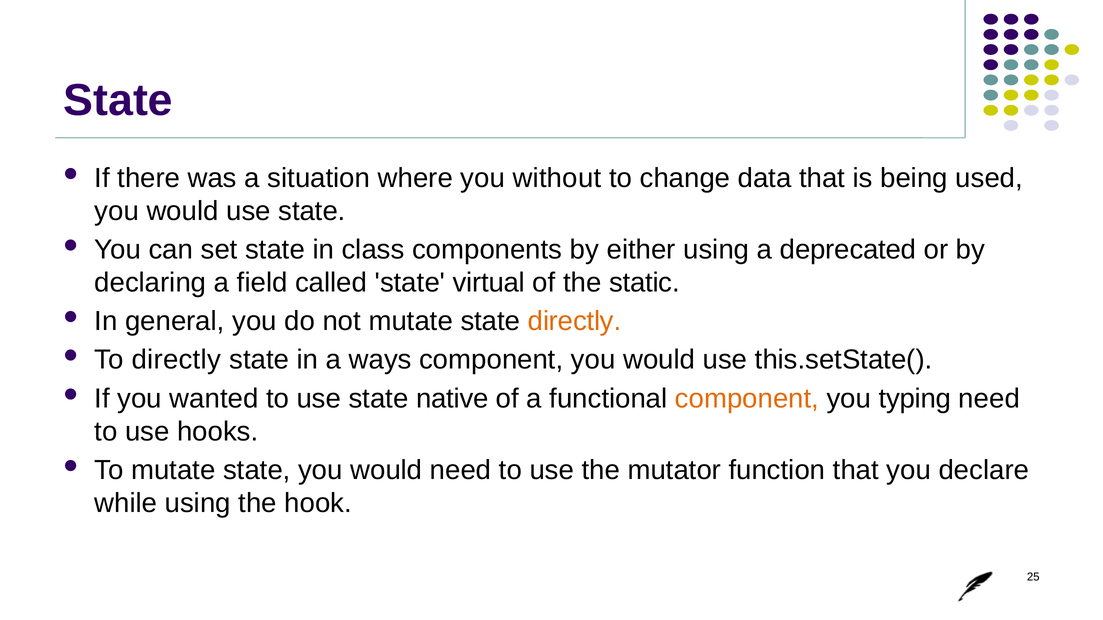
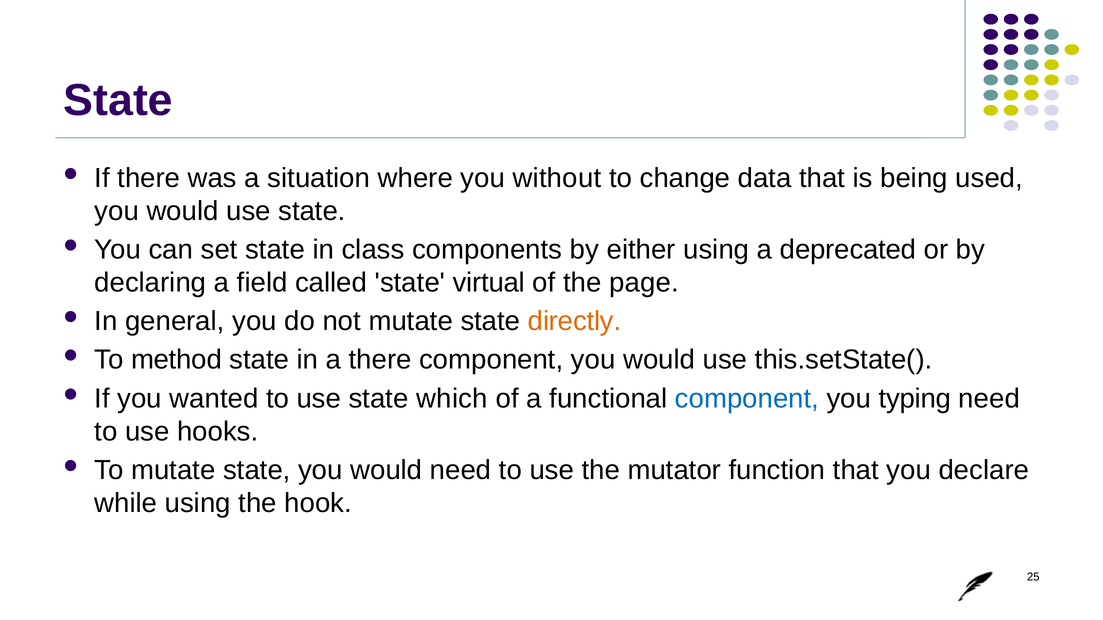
static: static -> page
To directly: directly -> method
a ways: ways -> there
native: native -> which
component at (747, 399) colour: orange -> blue
